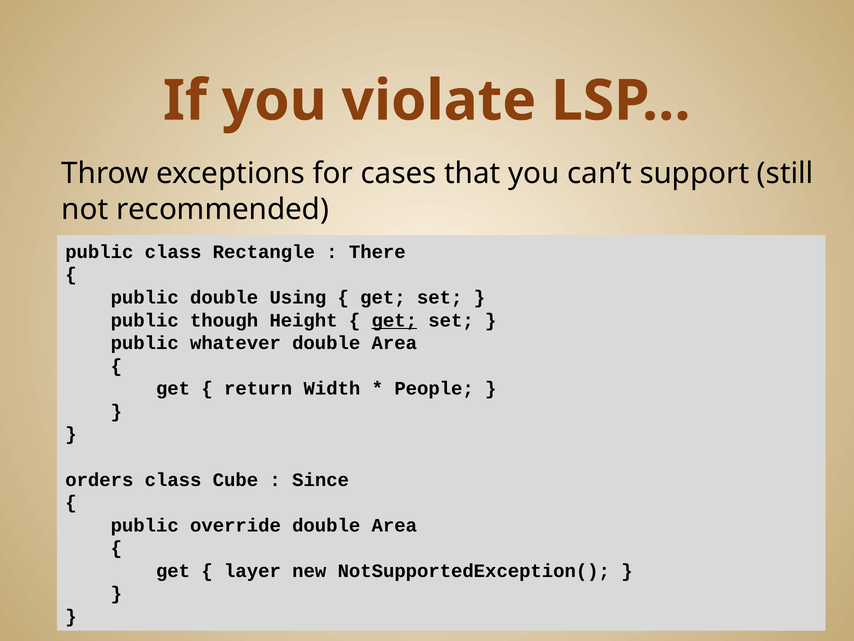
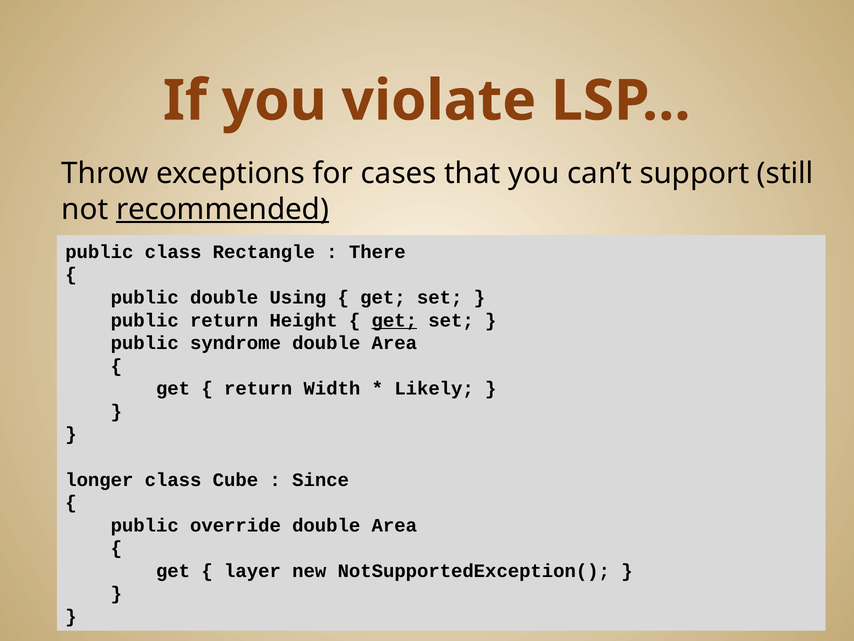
recommended underline: none -> present
public though: though -> return
whatever: whatever -> syndrome
People: People -> Likely
orders: orders -> longer
